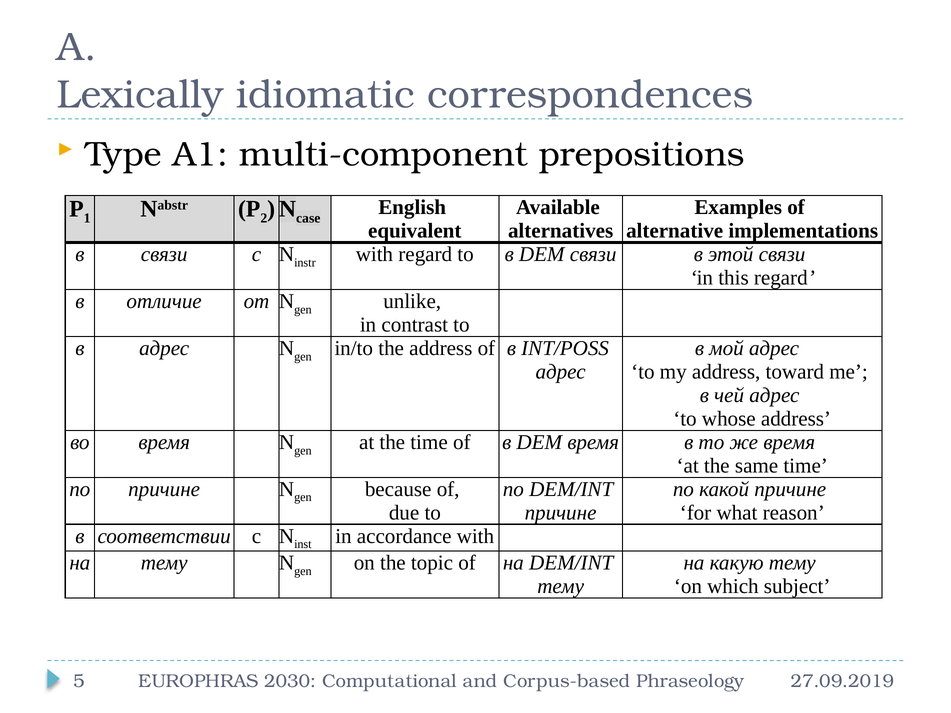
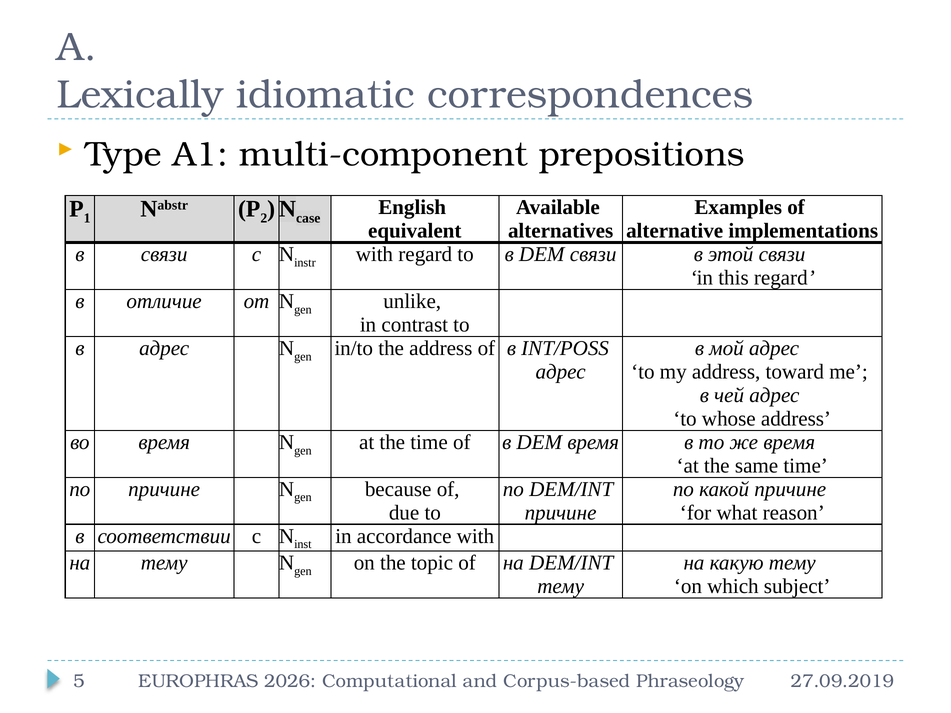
2030: 2030 -> 2026
